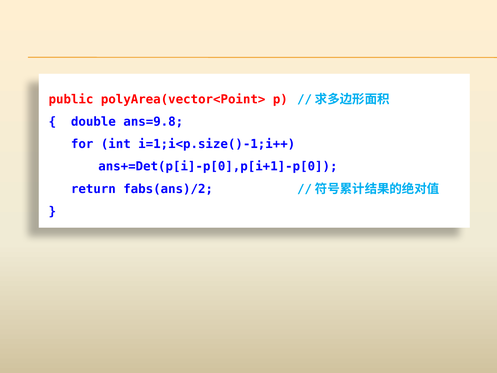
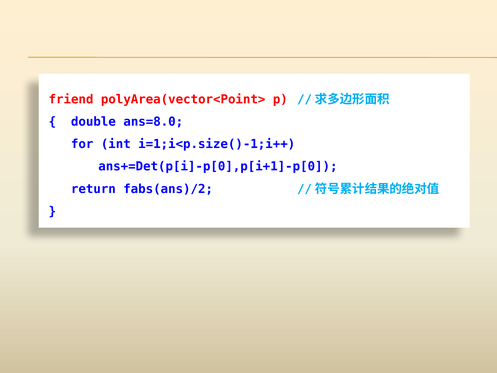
public: public -> friend
ans=9.8: ans=9.8 -> ans=8.0
